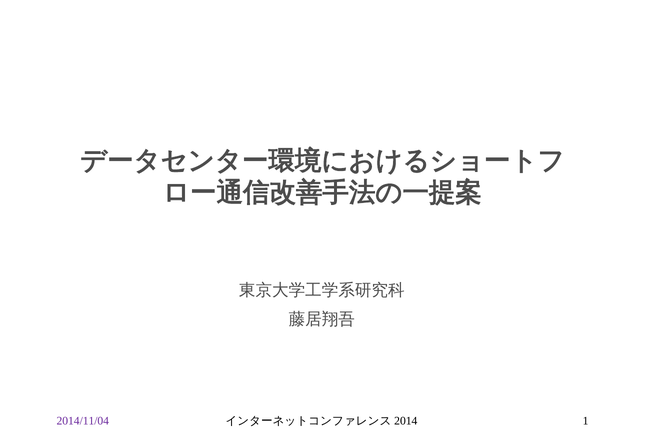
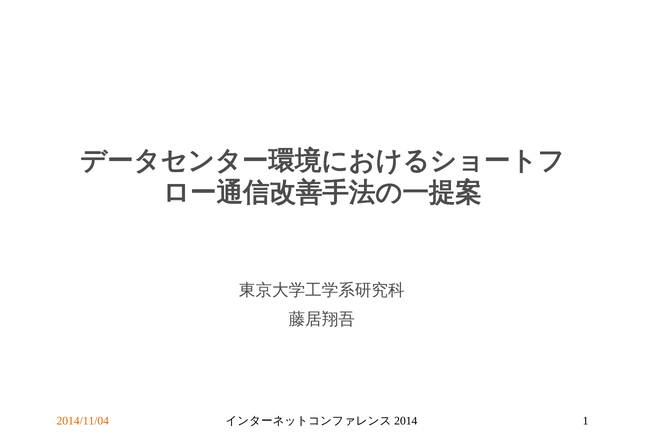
2014/11/04 colour: purple -> orange
